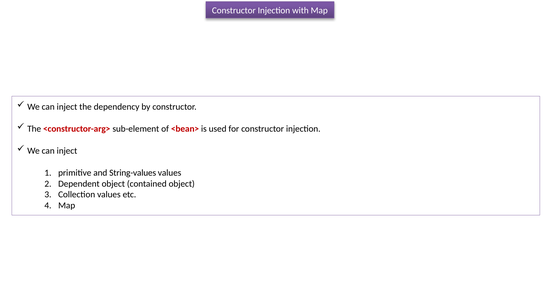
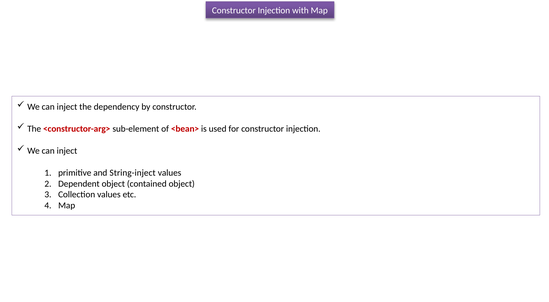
String-values: String-values -> String-inject
